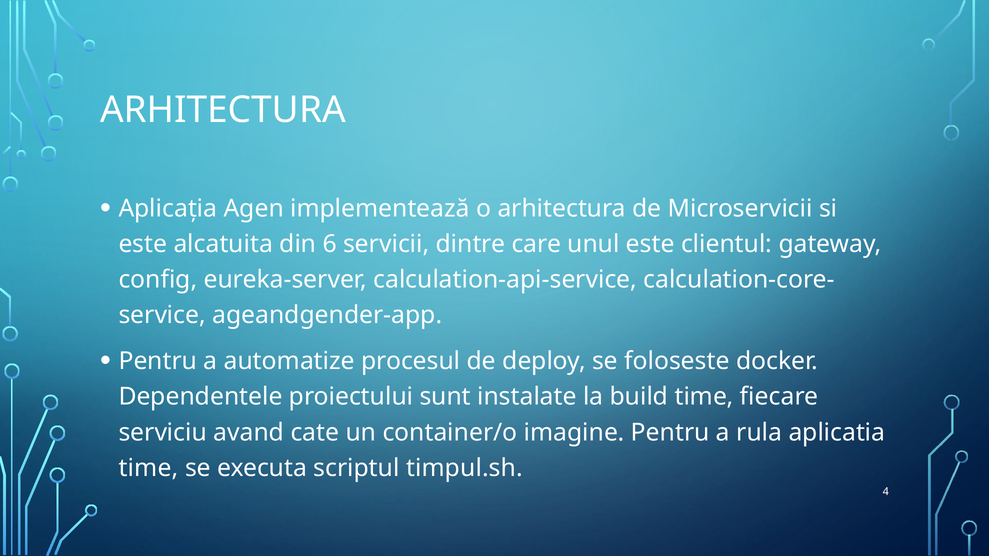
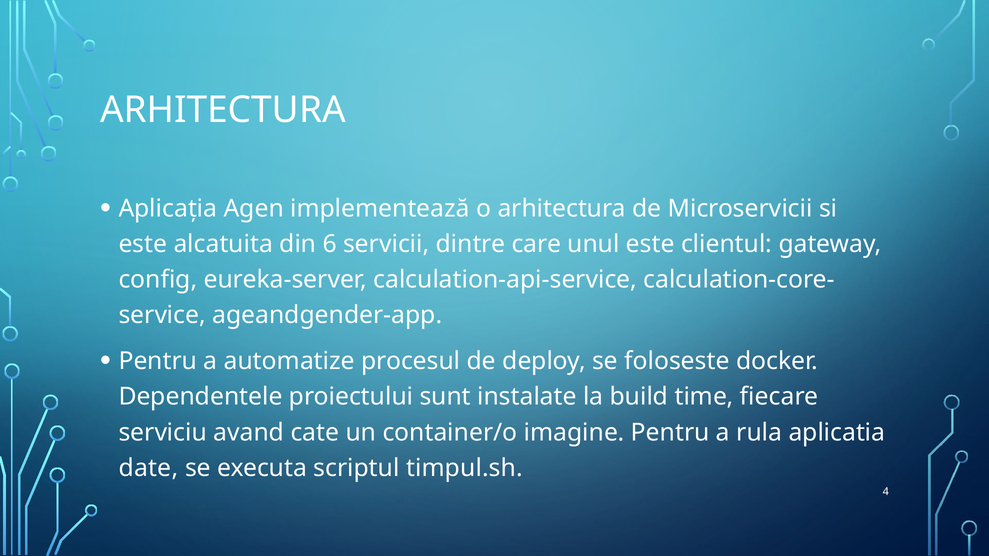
time at (148, 468): time -> date
